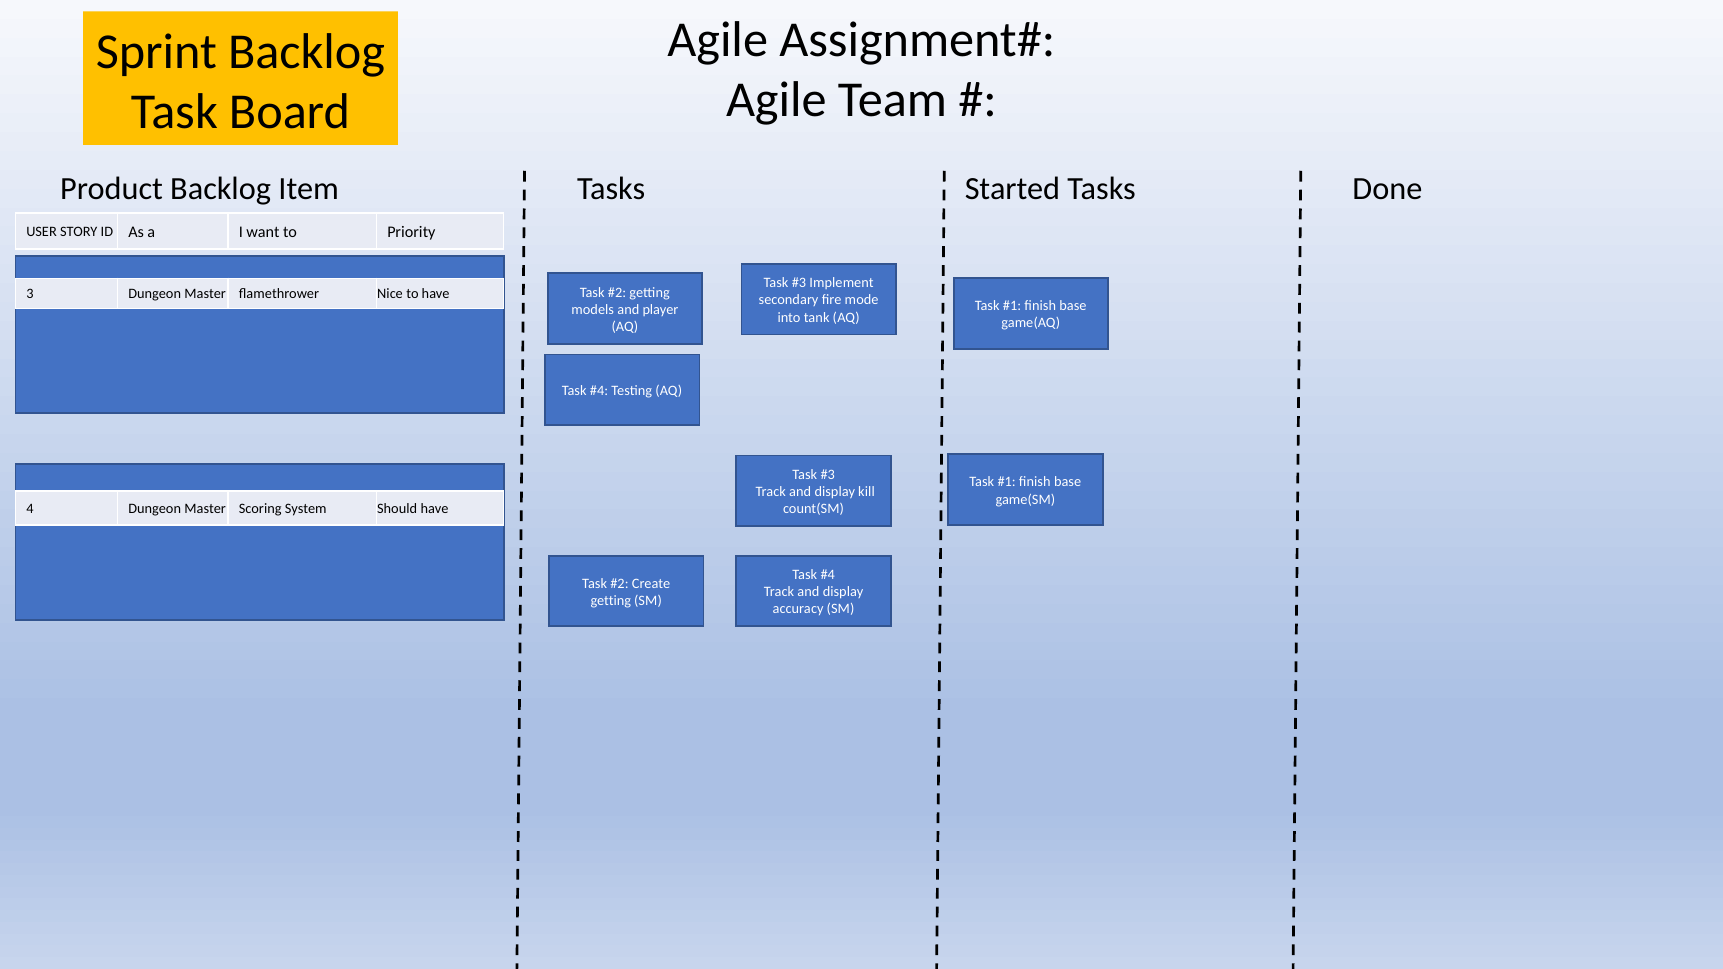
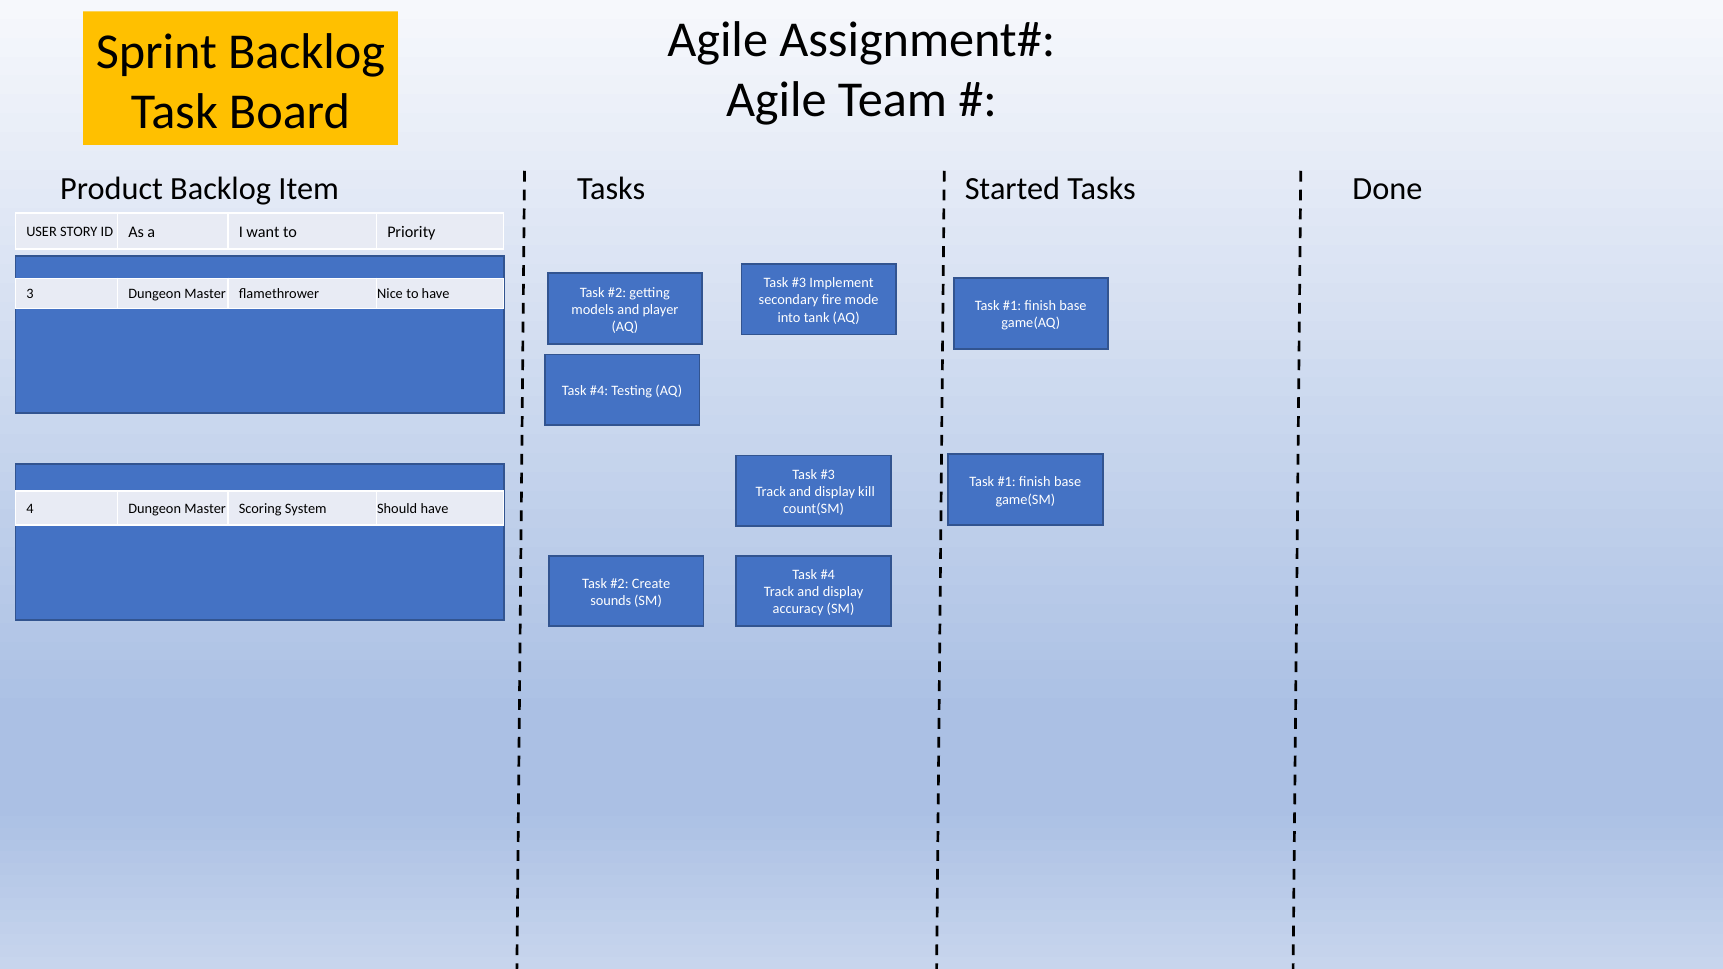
getting at (611, 601): getting -> sounds
